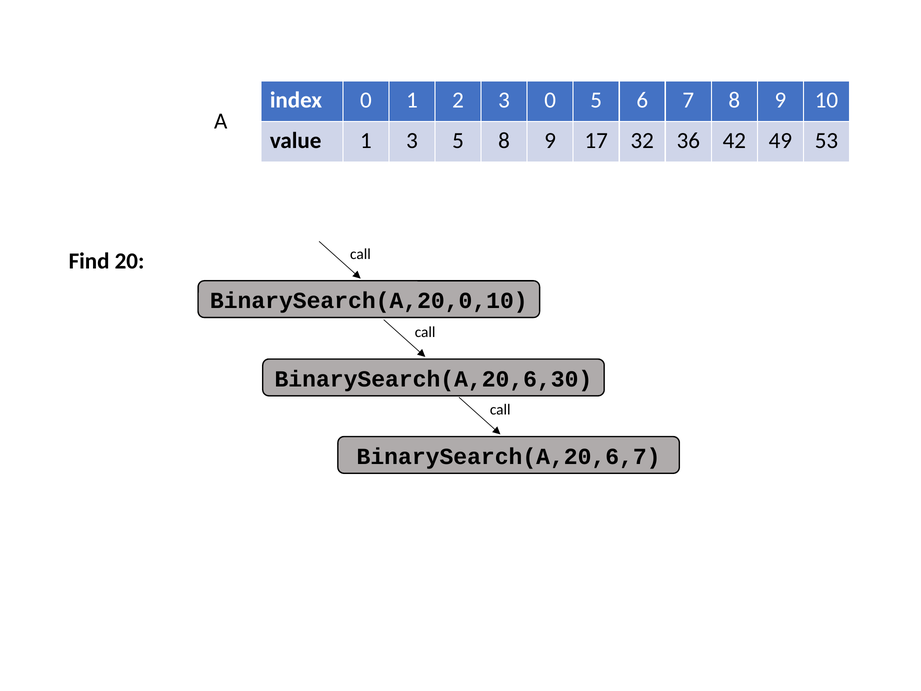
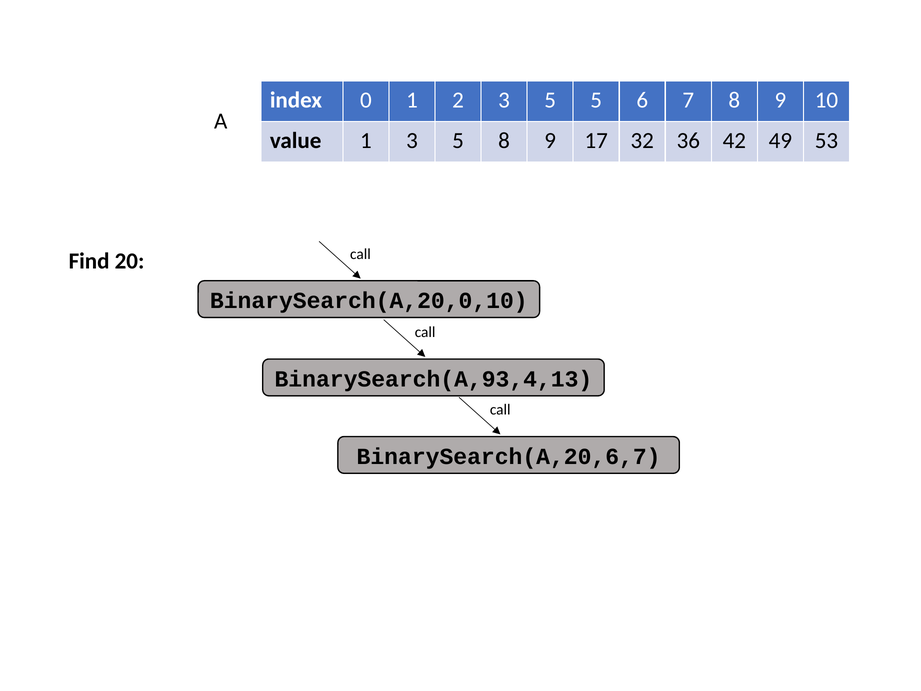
2 3 0: 0 -> 5
BinarySearch(A,20,6,30: BinarySearch(A,20,6,30 -> BinarySearch(A,93,4,13
